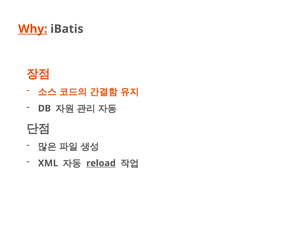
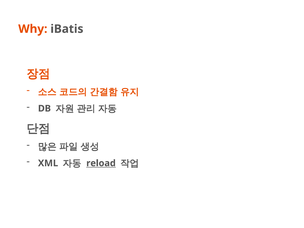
Why underline: present -> none
